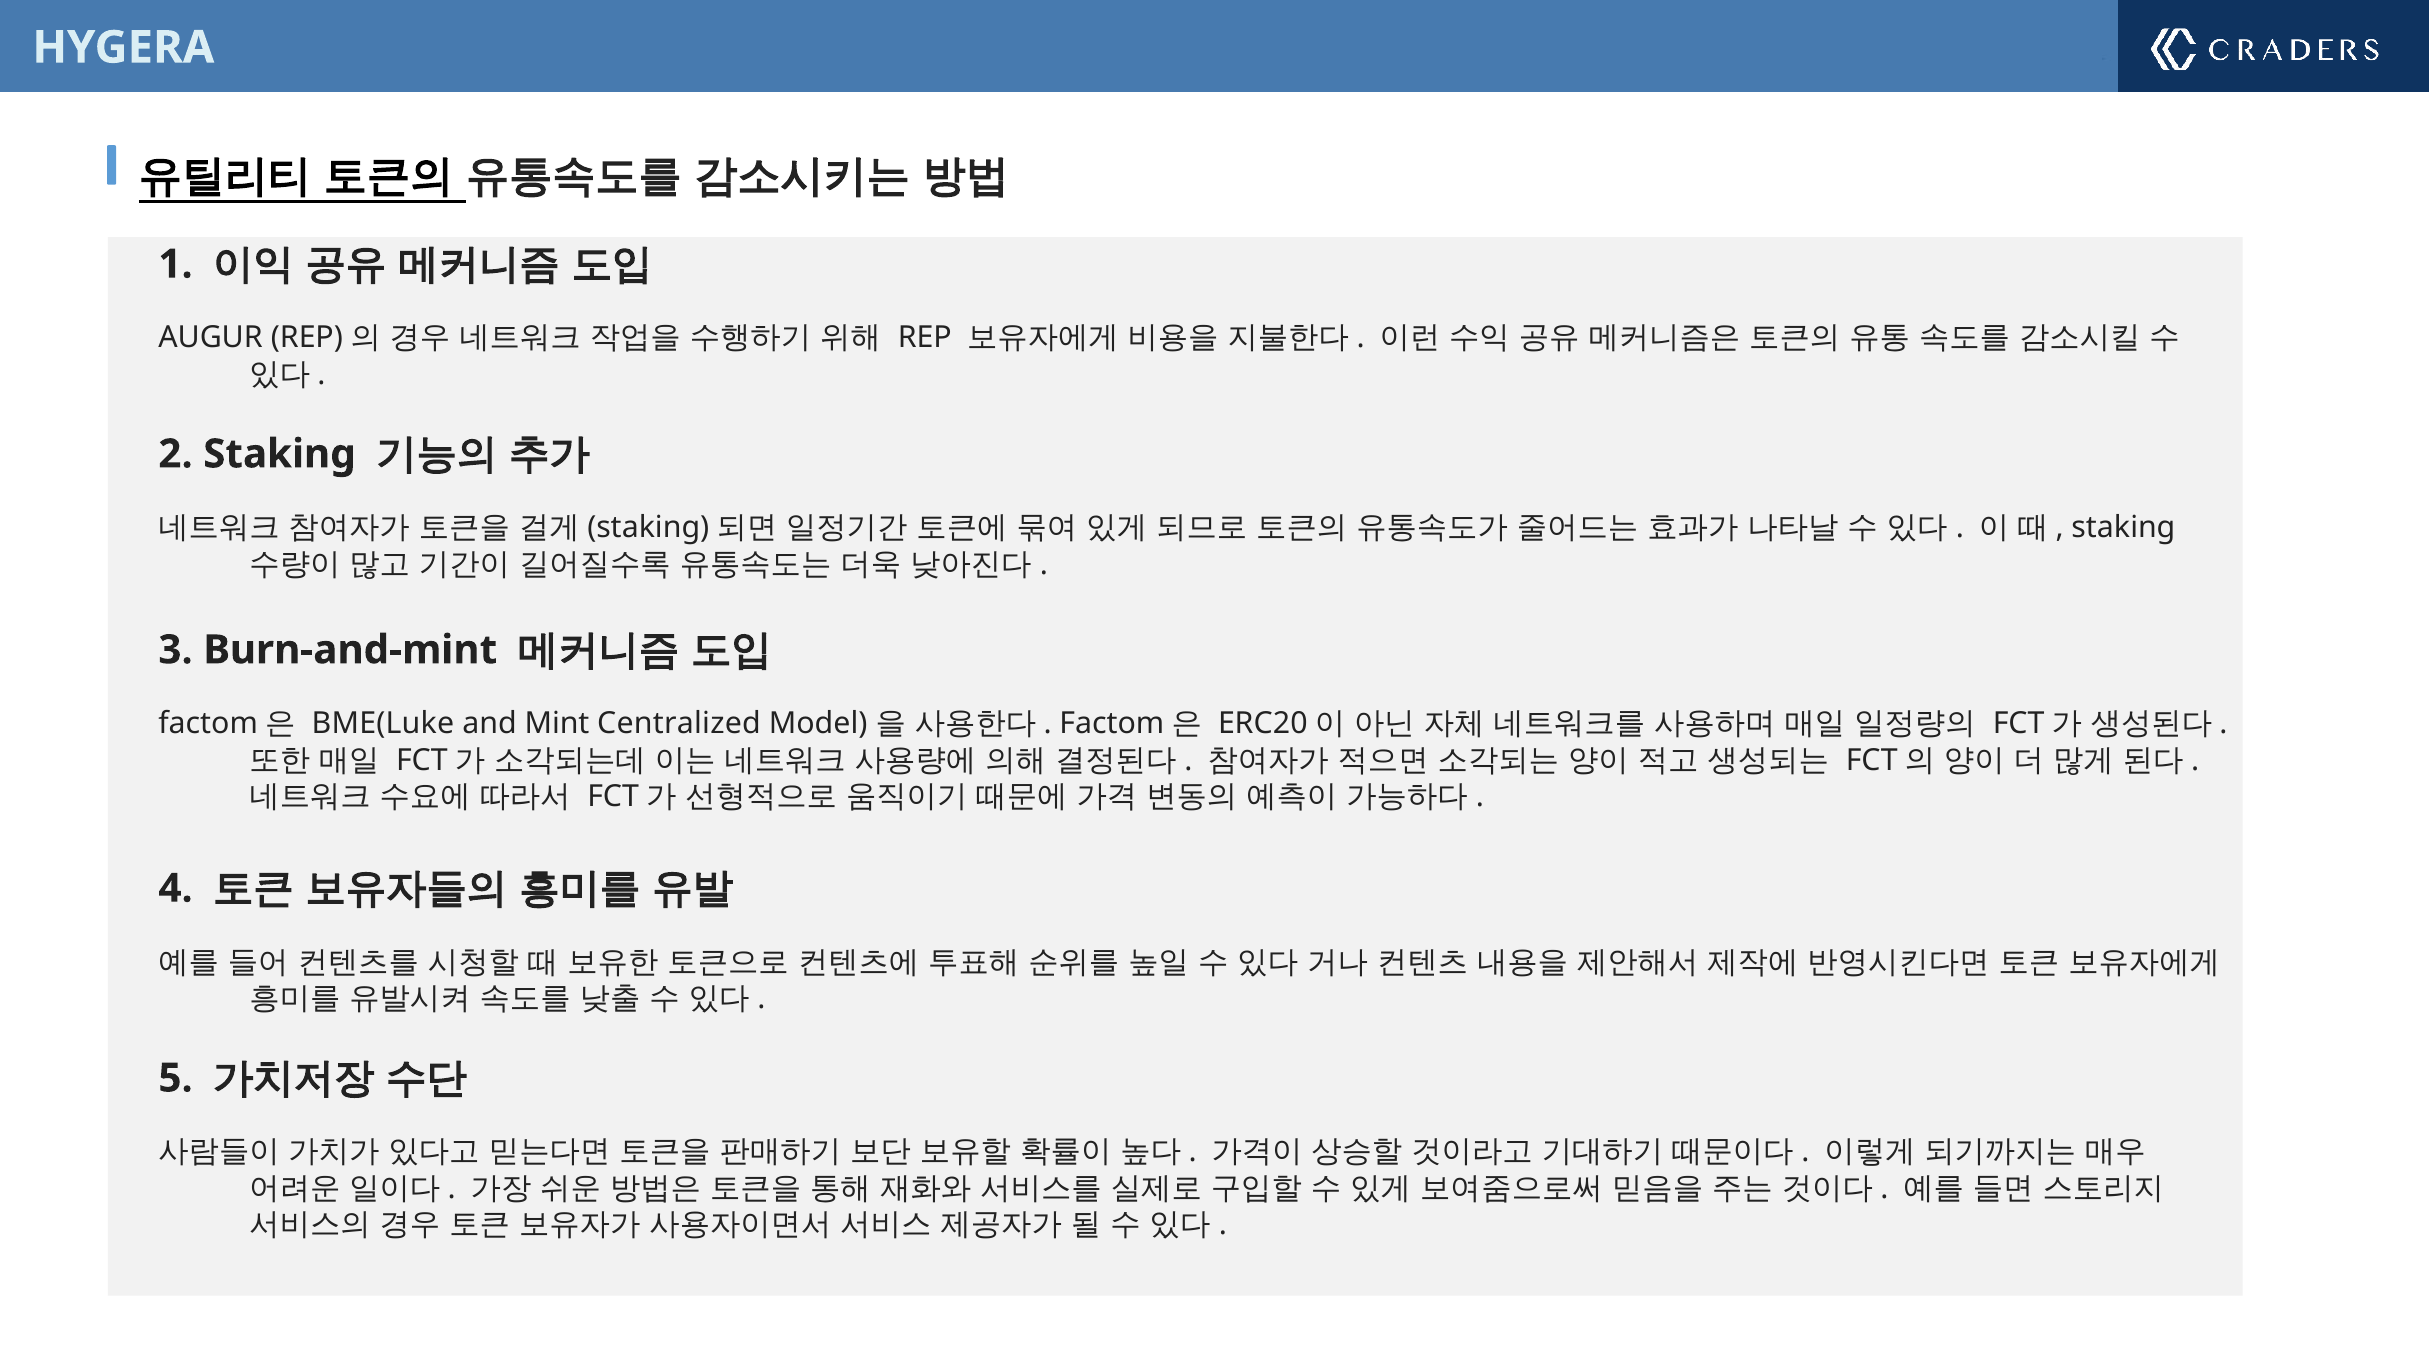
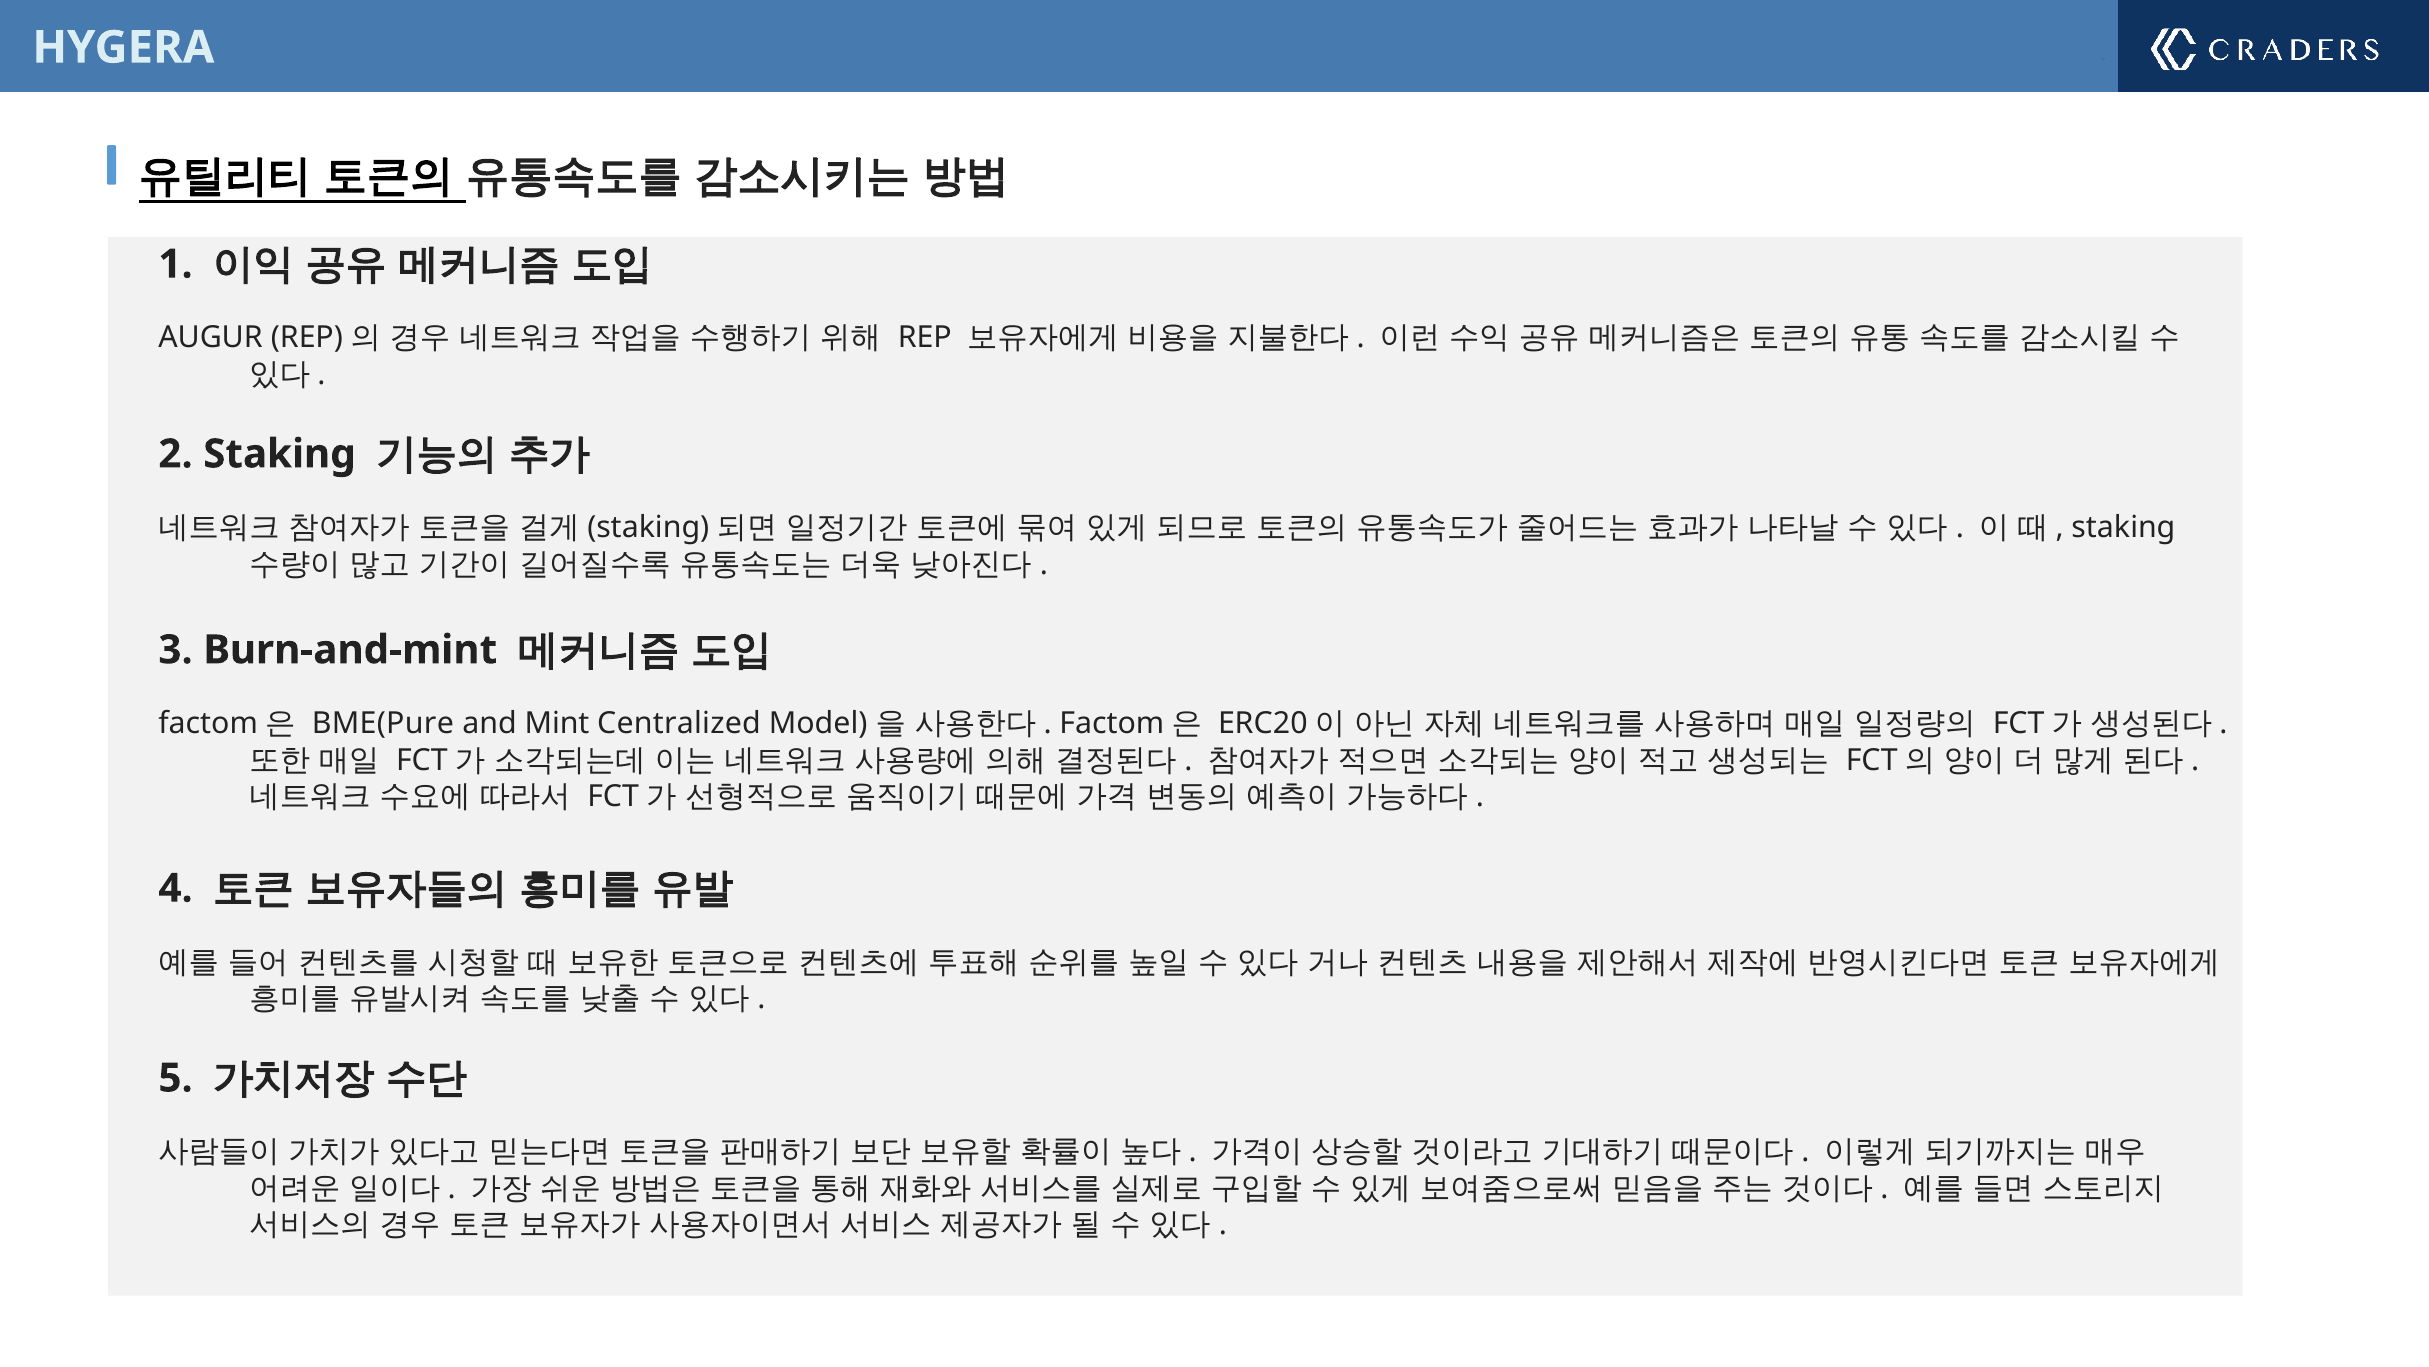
BME(Luke: BME(Luke -> BME(Pure
